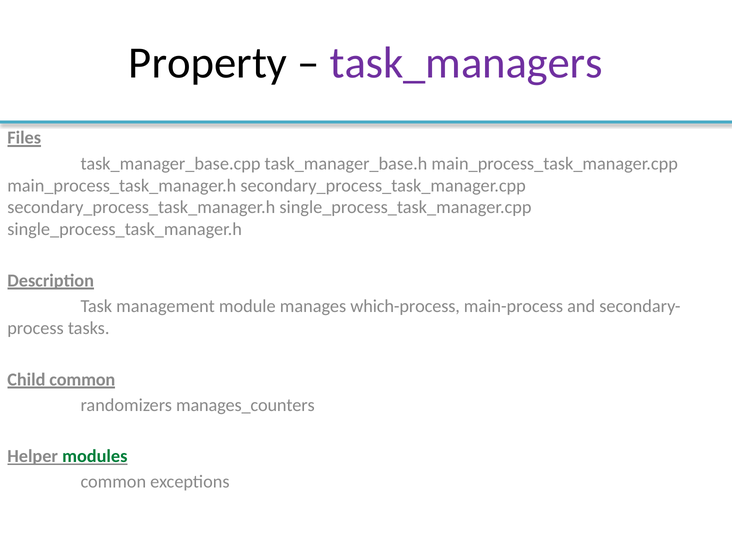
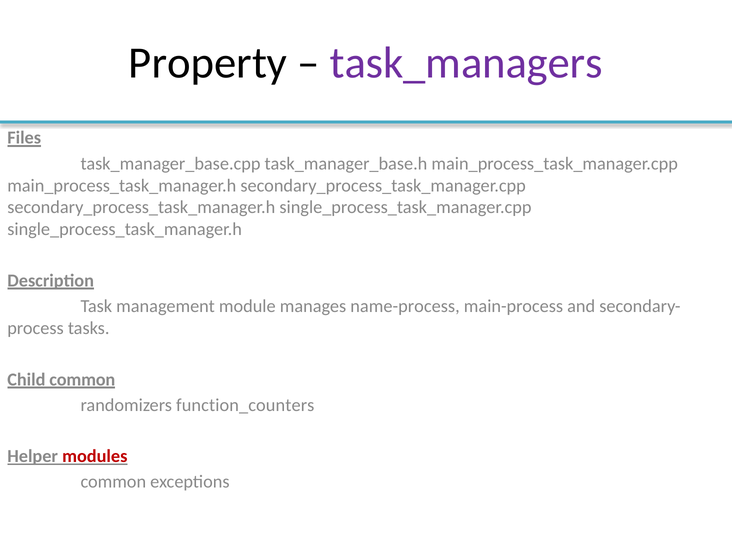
which-process: which-process -> name-process
manages_counters: manages_counters -> function_counters
modules colour: green -> red
